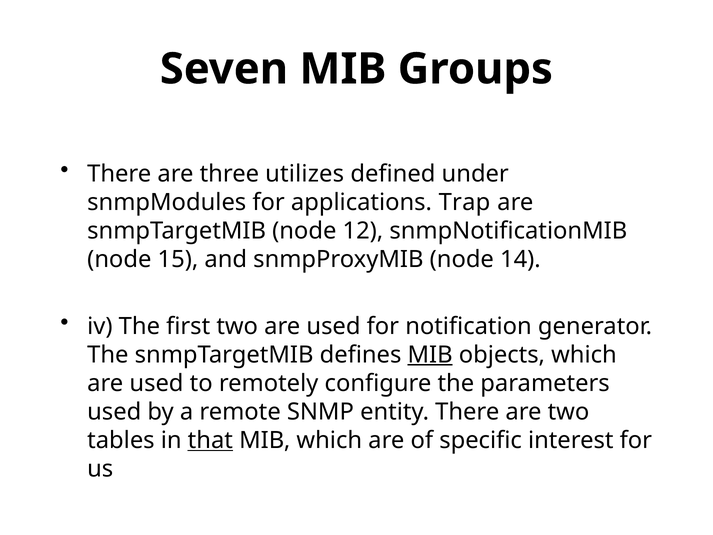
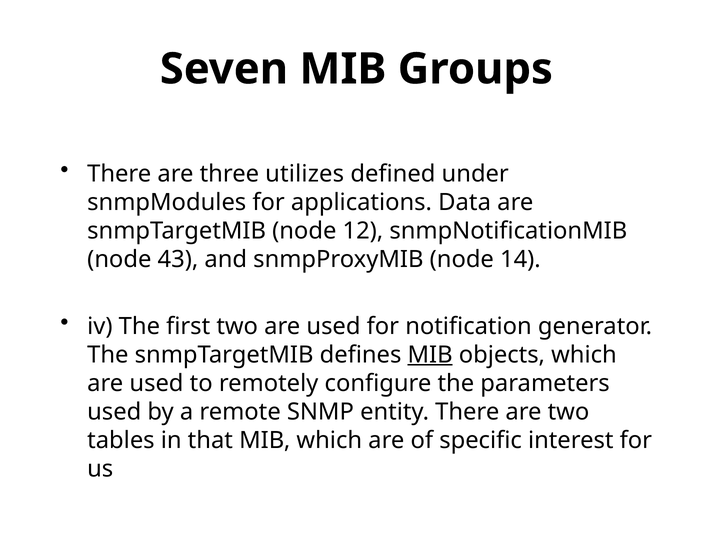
Trap: Trap -> Data
15: 15 -> 43
that underline: present -> none
